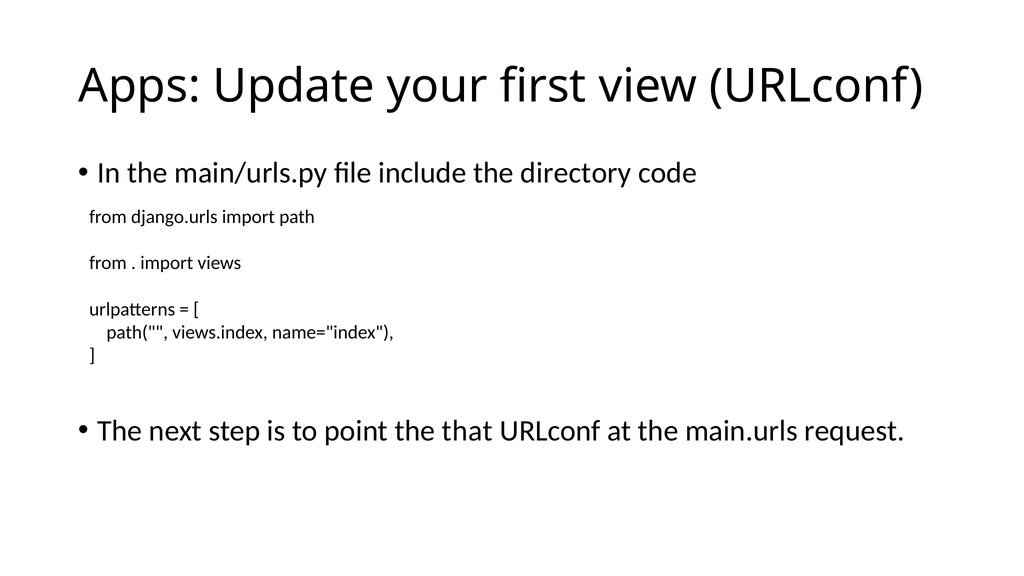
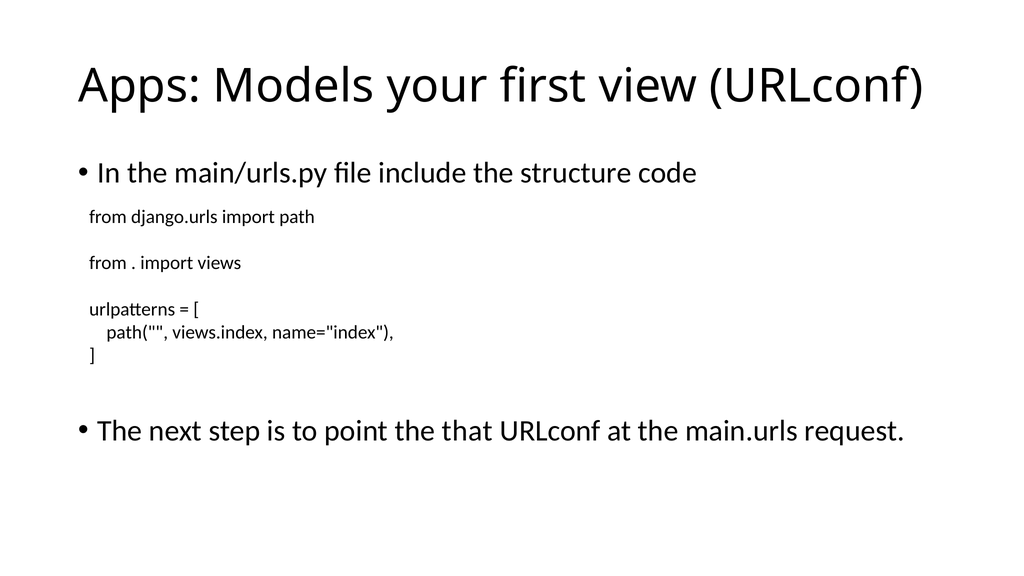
Update: Update -> Models
directory: directory -> structure
